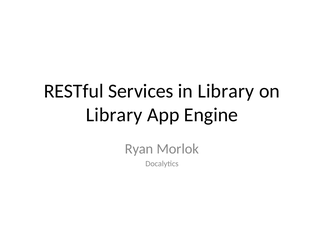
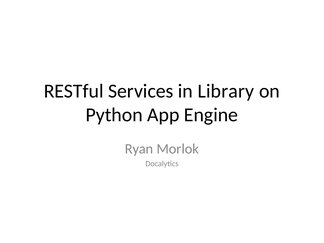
Library at (114, 115): Library -> Python
